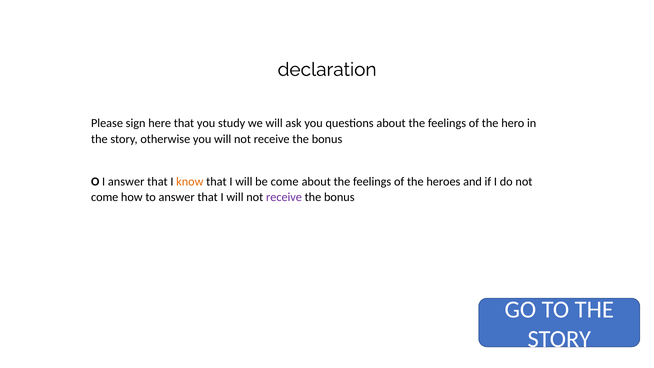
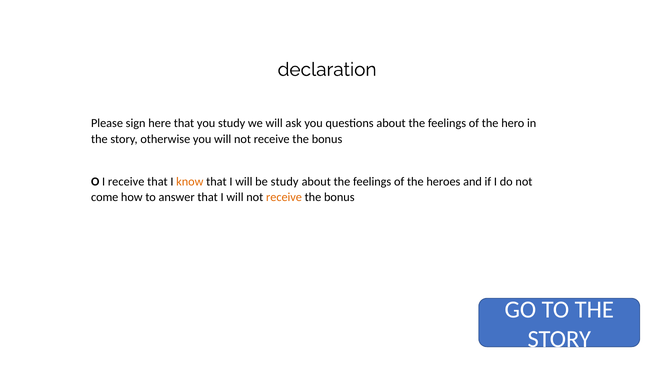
I answer: answer -> receive
be come: come -> study
receive at (284, 197) colour: purple -> orange
